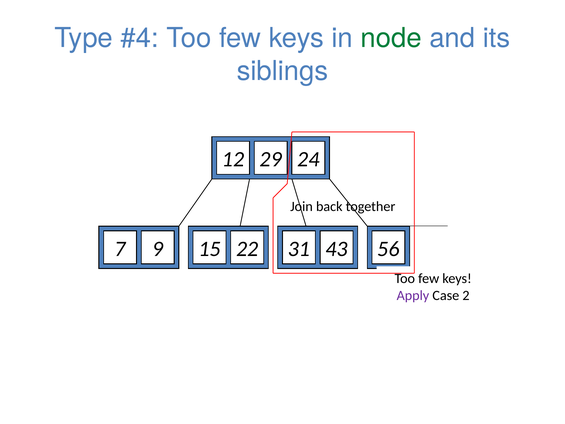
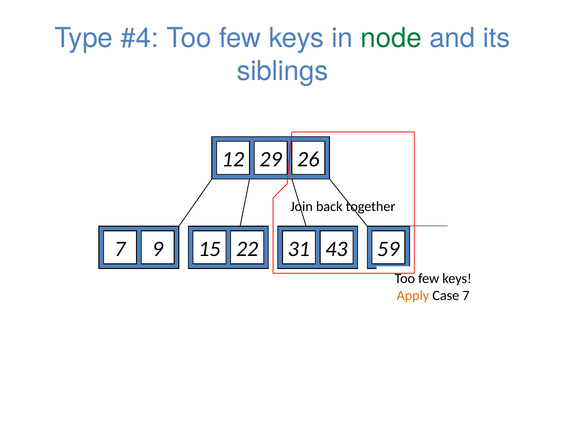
24: 24 -> 26
56: 56 -> 59
Apply colour: purple -> orange
Case 2: 2 -> 7
